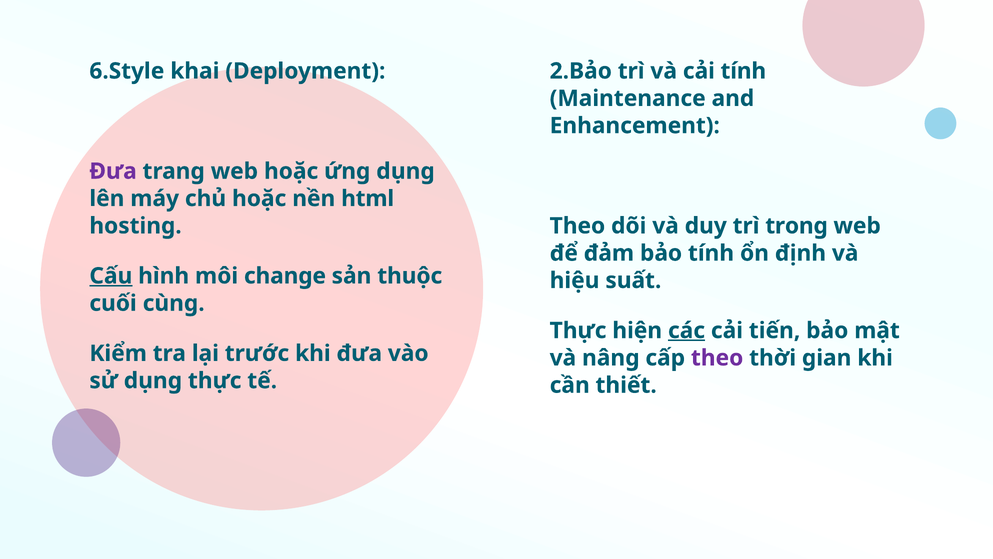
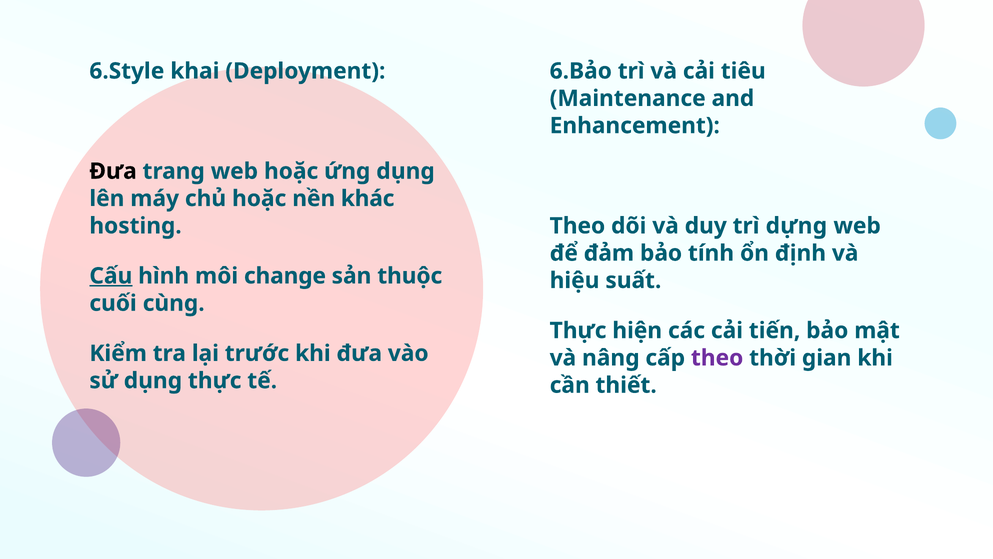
2.Bảo: 2.Bảo -> 6.Bảo
cải tính: tính -> tiêu
Đưa at (113, 171) colour: purple -> black
html: html -> khác
trong: trong -> dựng
các underline: present -> none
